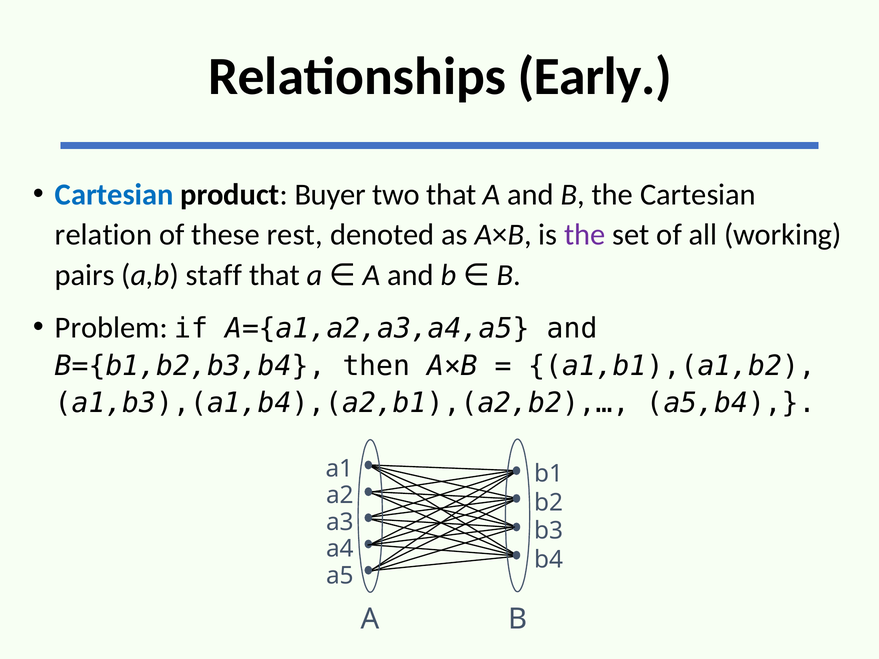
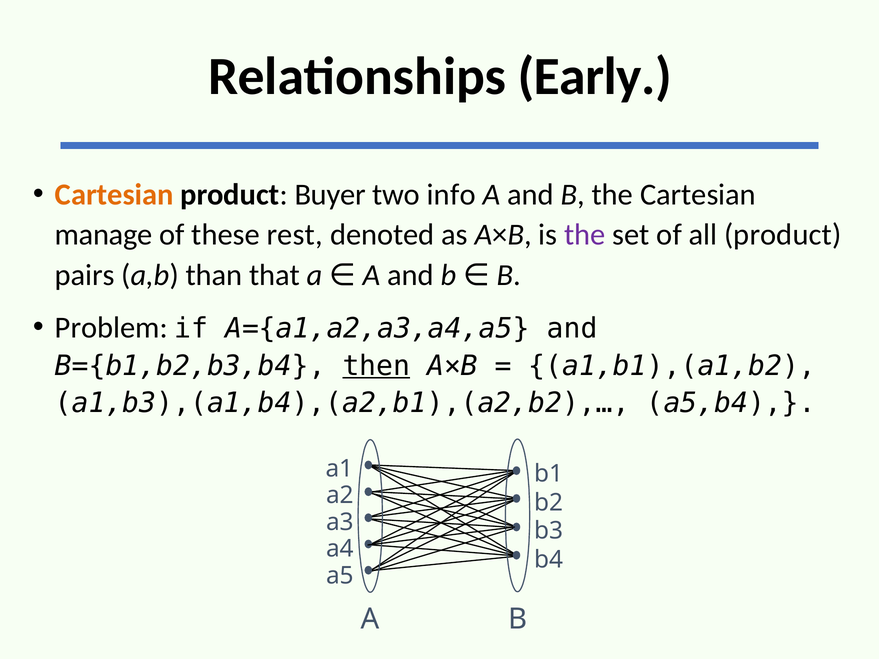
Cartesian at (114, 195) colour: blue -> orange
two that: that -> info
relation: relation -> manage
all working: working -> product
staff: staff -> than
then underline: none -> present
